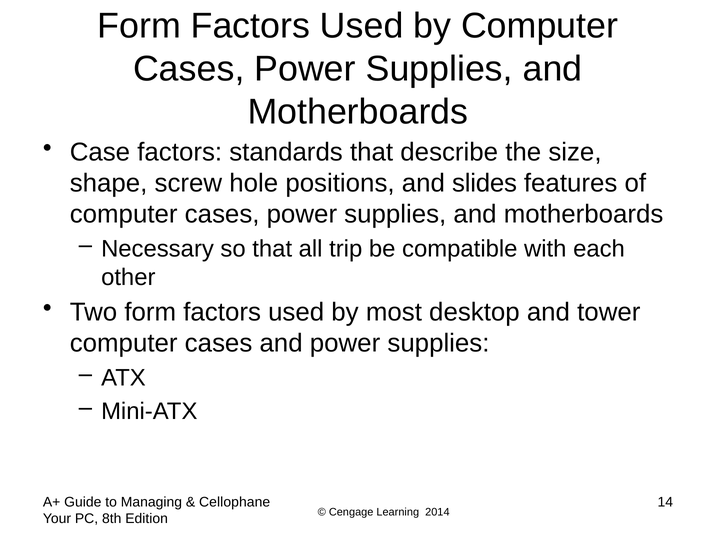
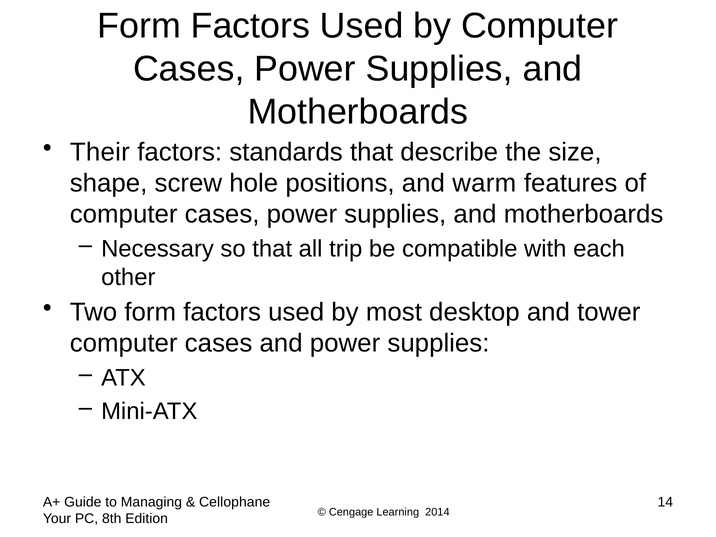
Case: Case -> Their
slides: slides -> warm
